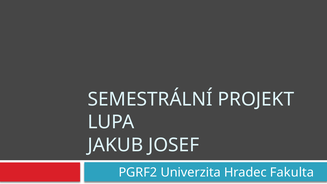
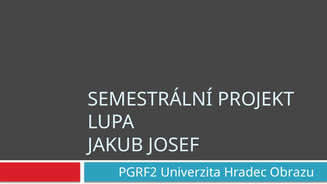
Fakulta: Fakulta -> Obrazu
